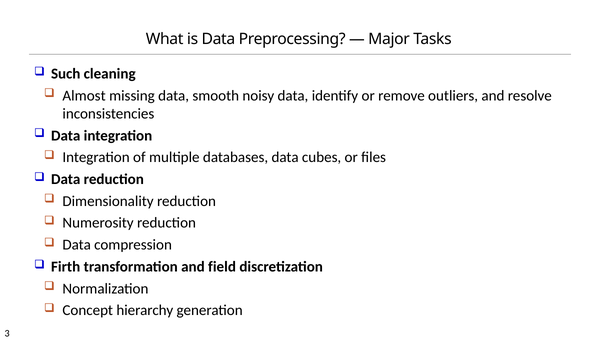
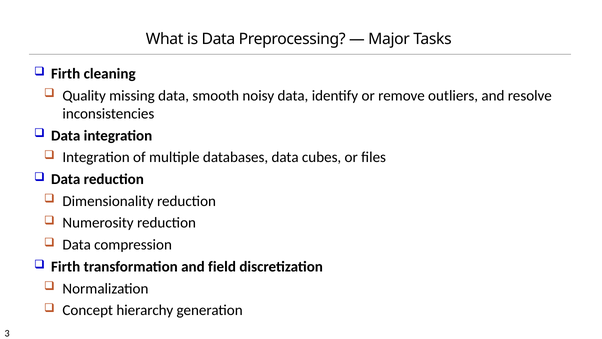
Such at (66, 74): Such -> Firth
Almost: Almost -> Quality
